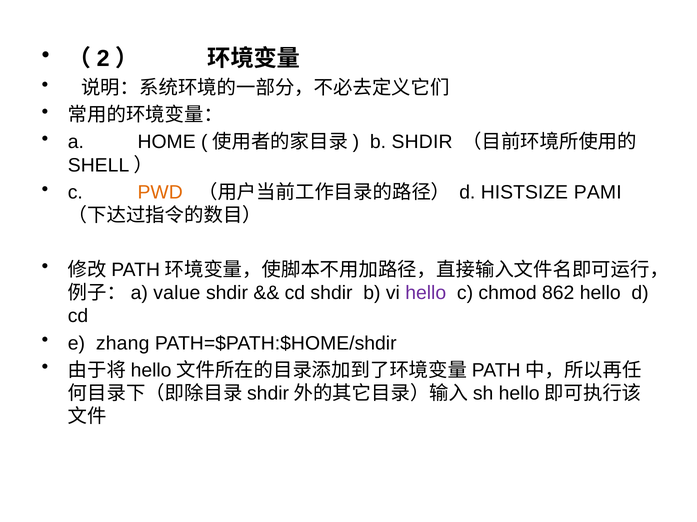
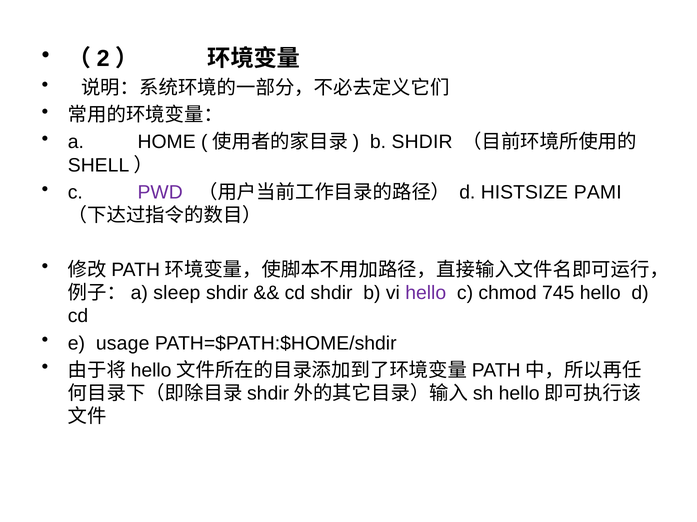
PWD colour: orange -> purple
value: value -> sleep
862: 862 -> 745
zhang: zhang -> usage
